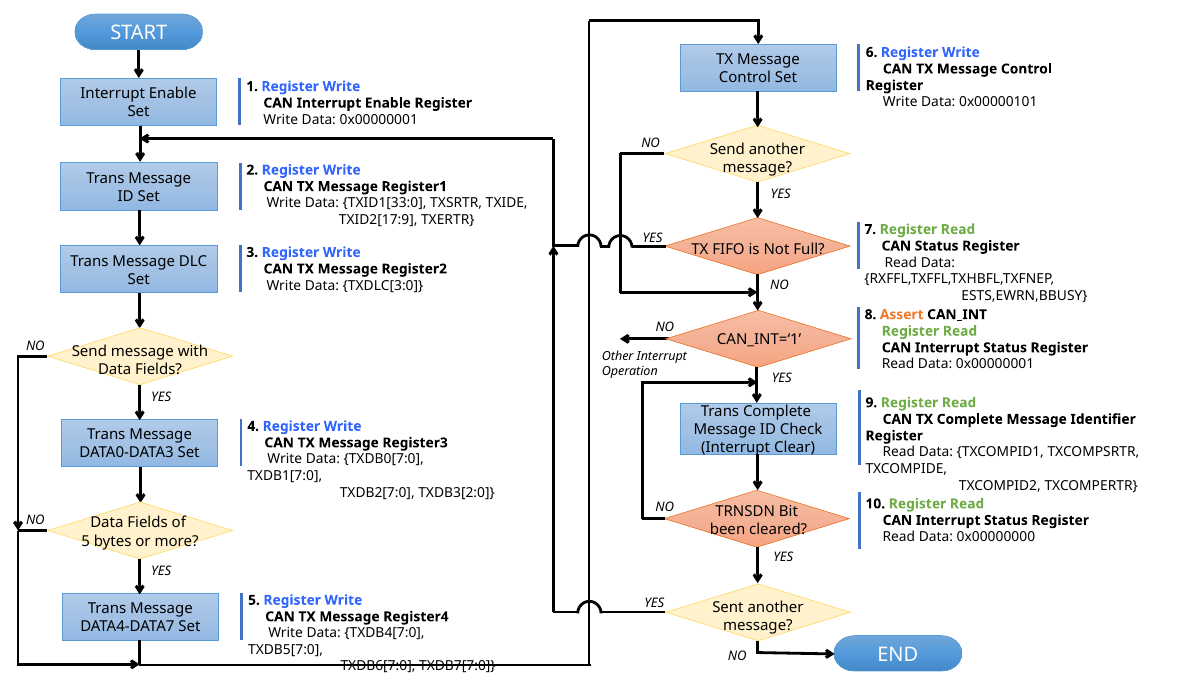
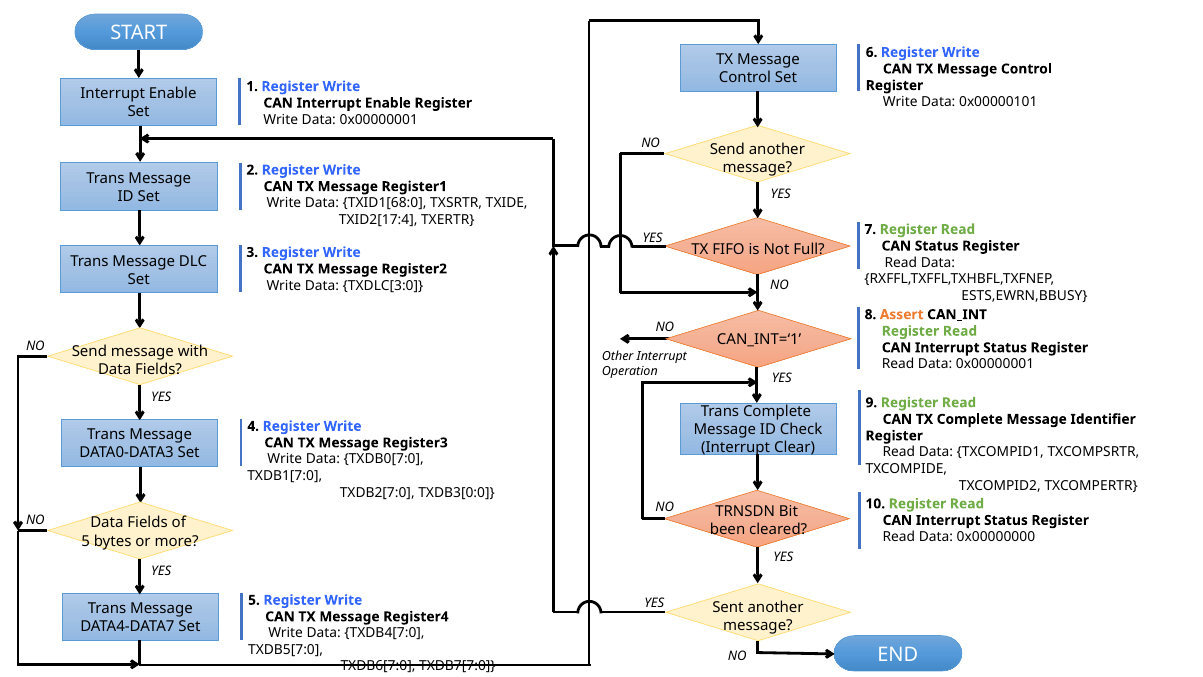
TXID1[33:0: TXID1[33:0 -> TXID1[68:0
TXID2[17:9: TXID2[17:9 -> TXID2[17:4
TXDB3[2:0: TXDB3[2:0 -> TXDB3[0:0
